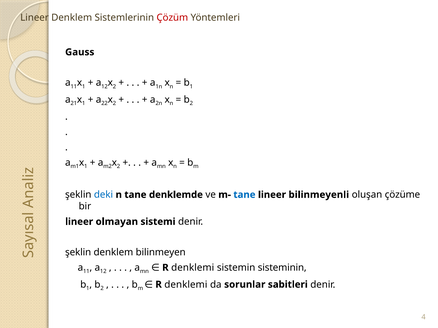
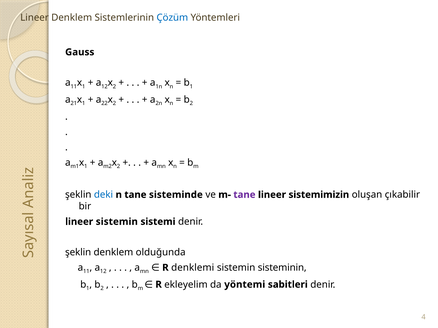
Çözüm colour: red -> blue
denklemde: denklemde -> sisteminde
tane at (244, 195) colour: blue -> purple
bilinmeyenli: bilinmeyenli -> sistemimizin
çözüme: çözüme -> çıkabilir
lineer olmayan: olmayan -> sistemin
bilinmeyen: bilinmeyen -> olduğunda
denklemi at (186, 285): denklemi -> ekleyelim
sorunlar: sorunlar -> yöntemi
